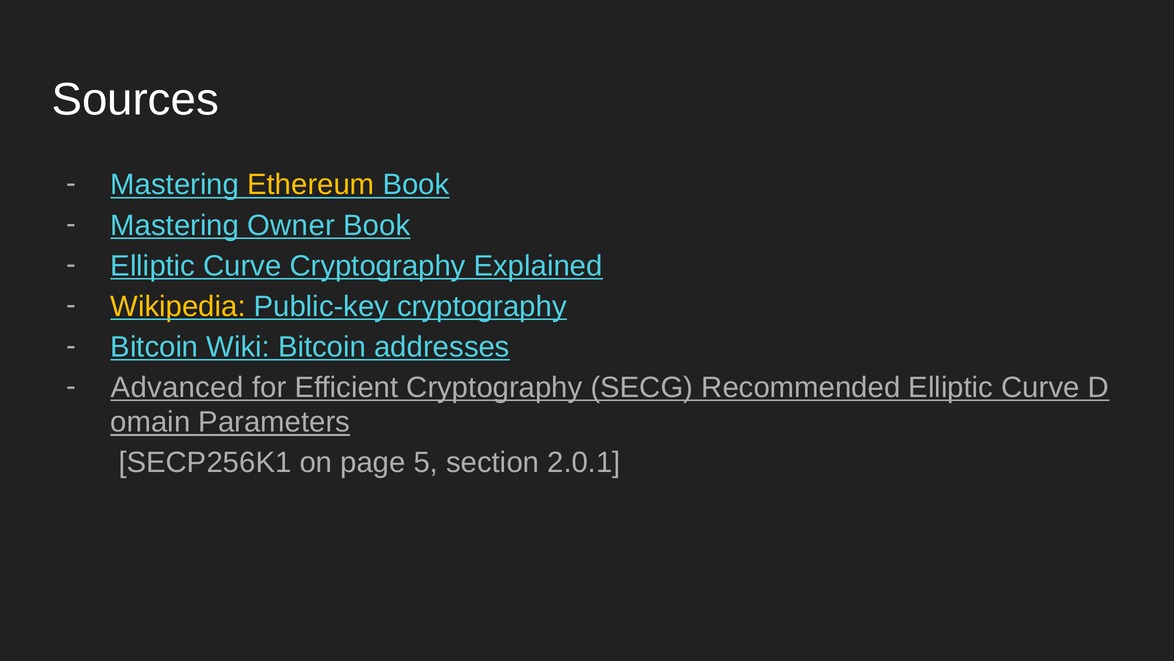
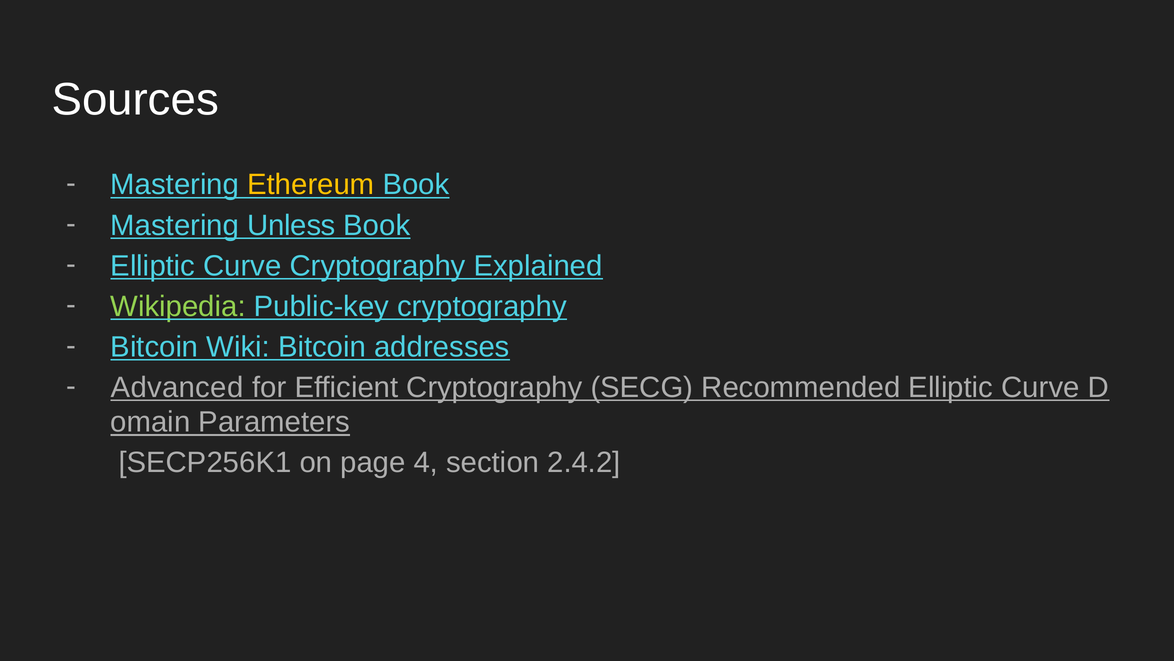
Owner: Owner -> Unless
Wikipedia colour: yellow -> light green
5: 5 -> 4
2.0.1: 2.0.1 -> 2.4.2
